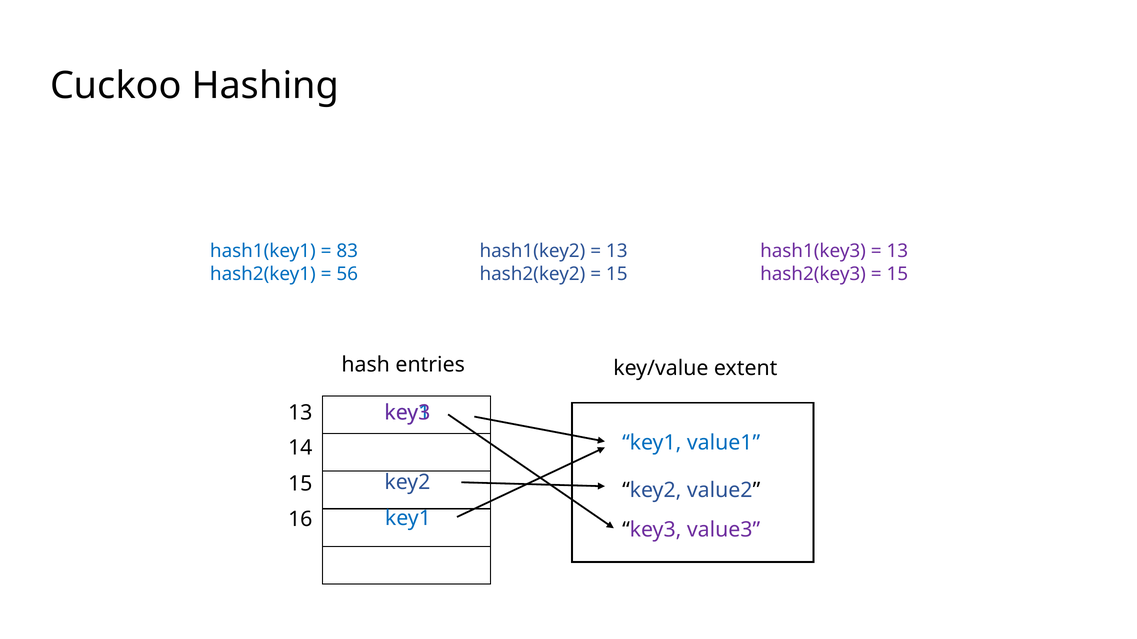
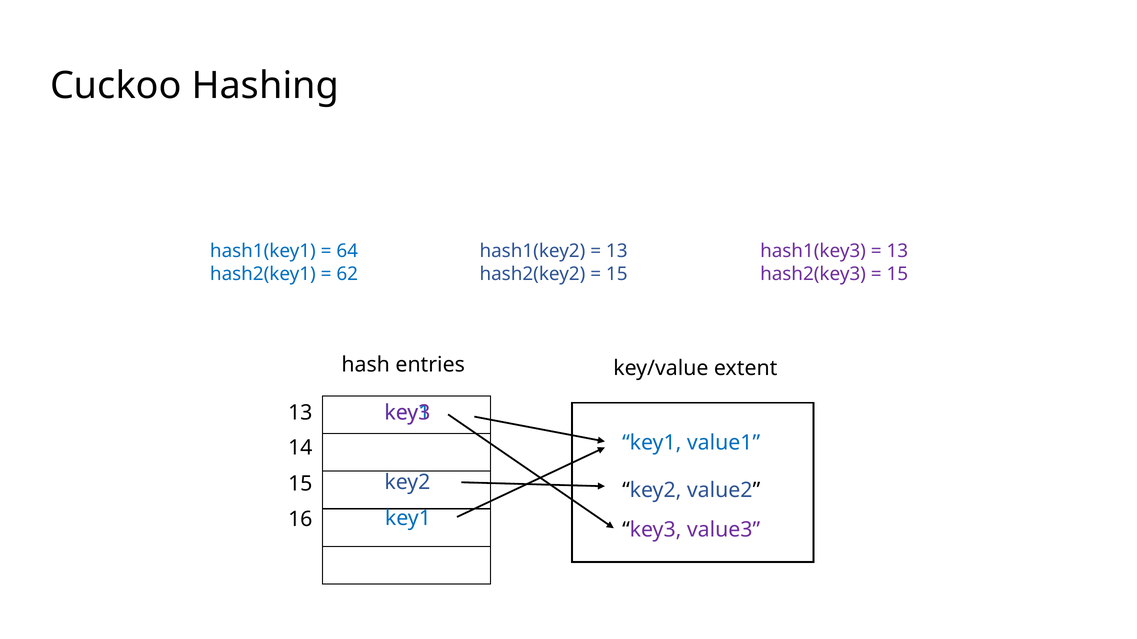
83: 83 -> 64
56: 56 -> 62
